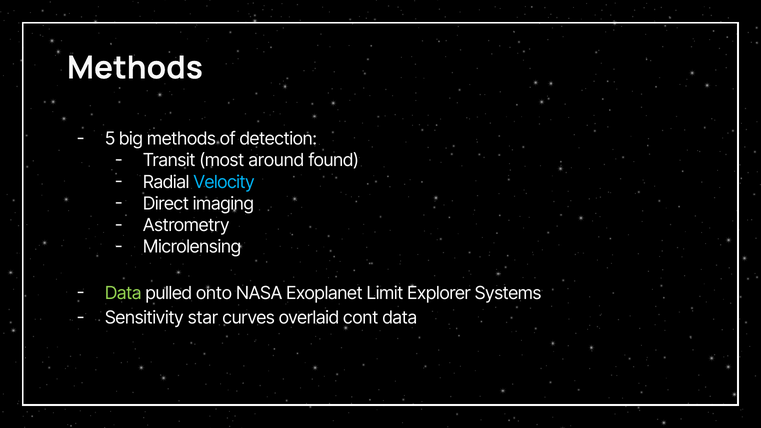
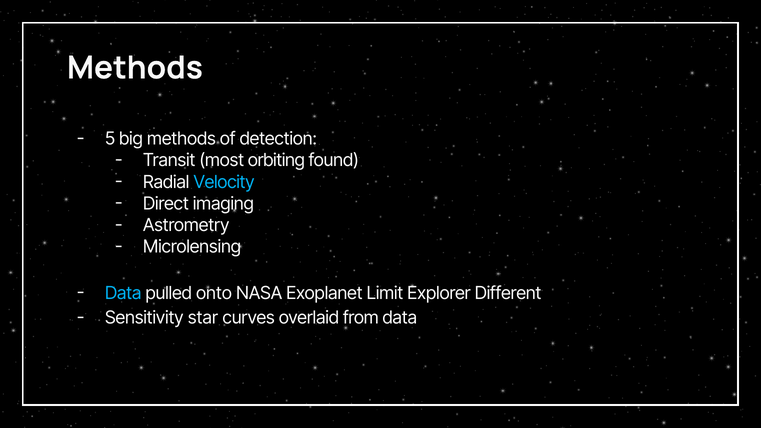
around: around -> orbiting
Data at (123, 293) colour: light green -> light blue
Systems: Systems -> Different
cont: cont -> from
